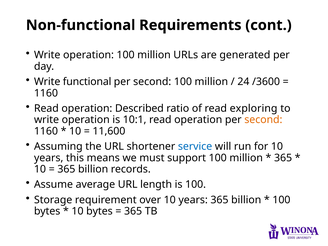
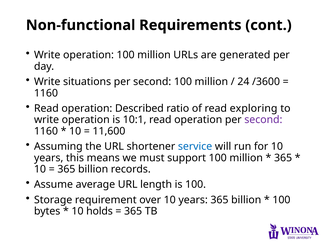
functional: functional -> situations
second at (263, 120) colour: orange -> purple
10 bytes: bytes -> holds
